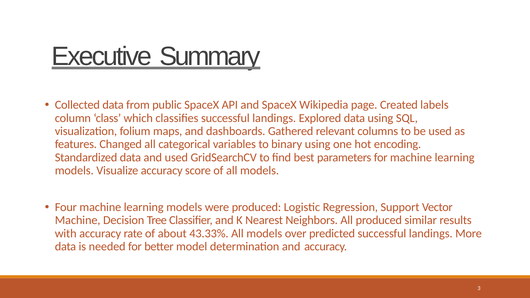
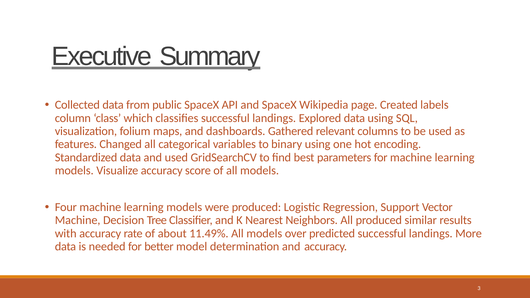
43.33%: 43.33% -> 11.49%
